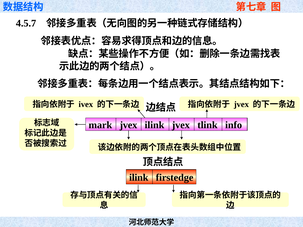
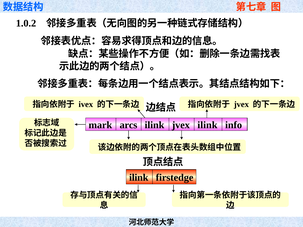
4.5.7: 4.5.7 -> 1.0.2
mark jvex: jvex -> arcs
jvex tlink: tlink -> ilink
